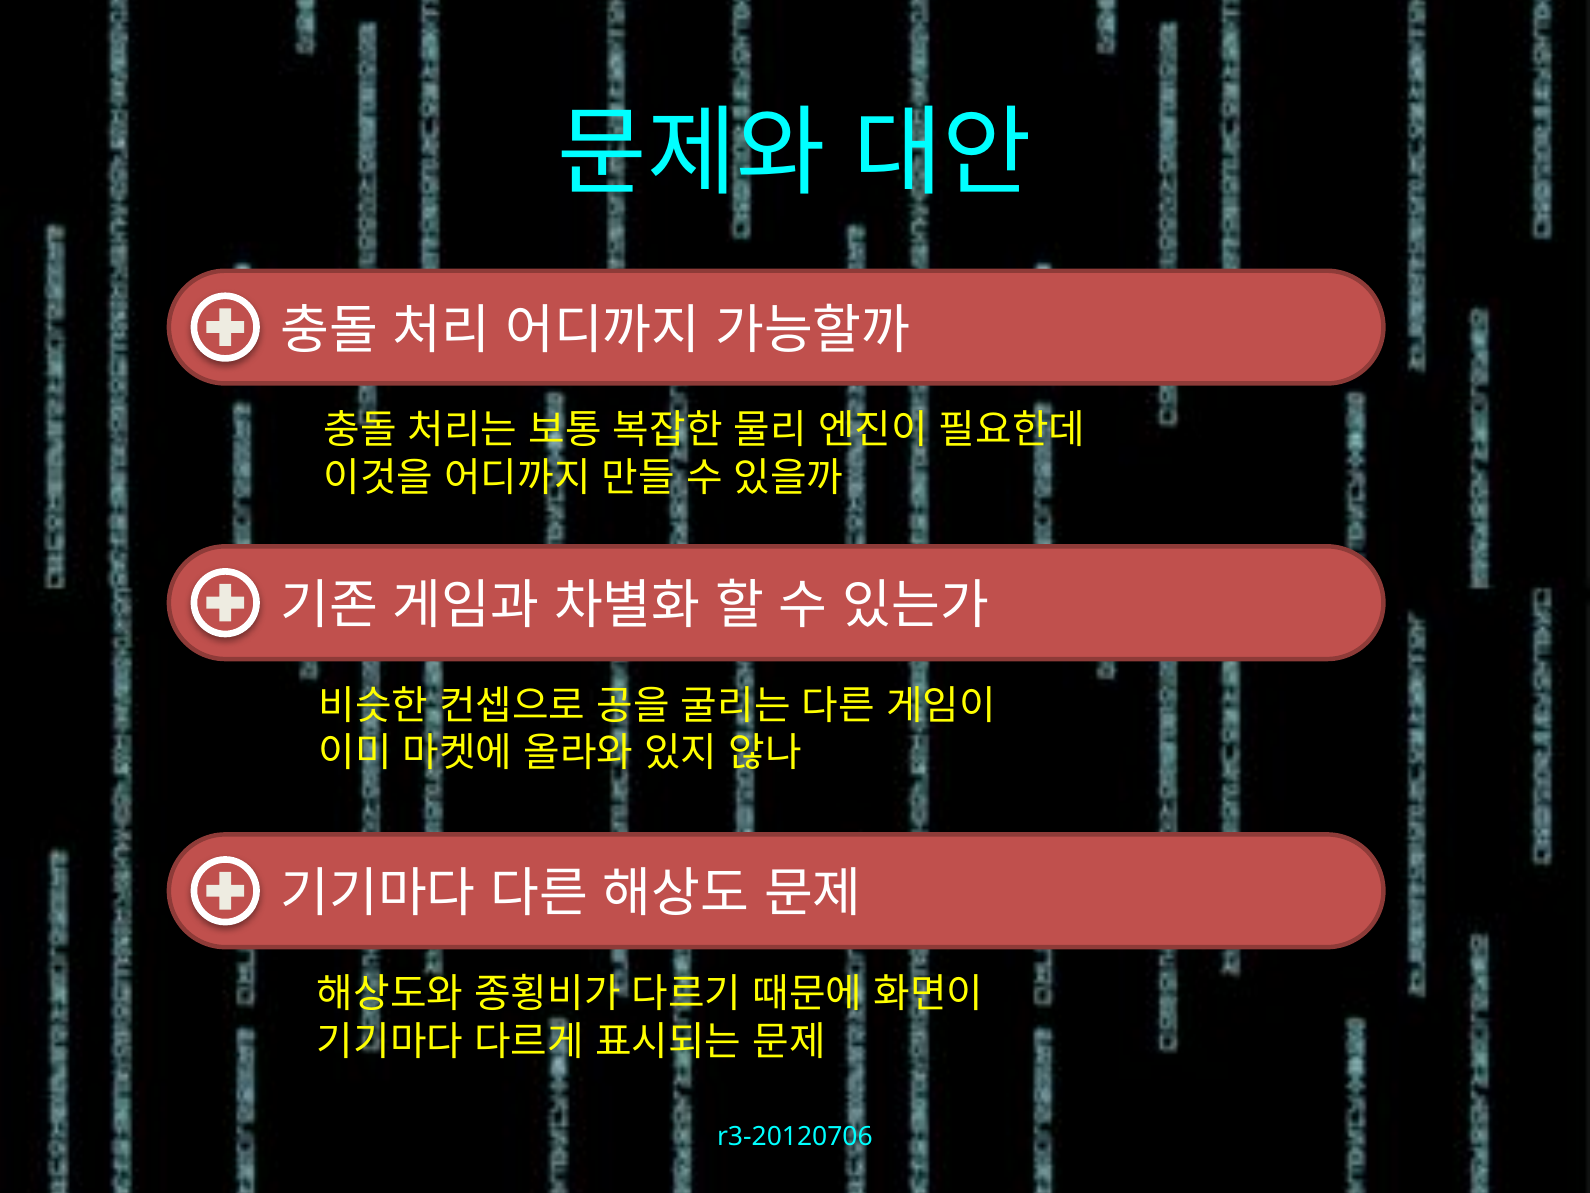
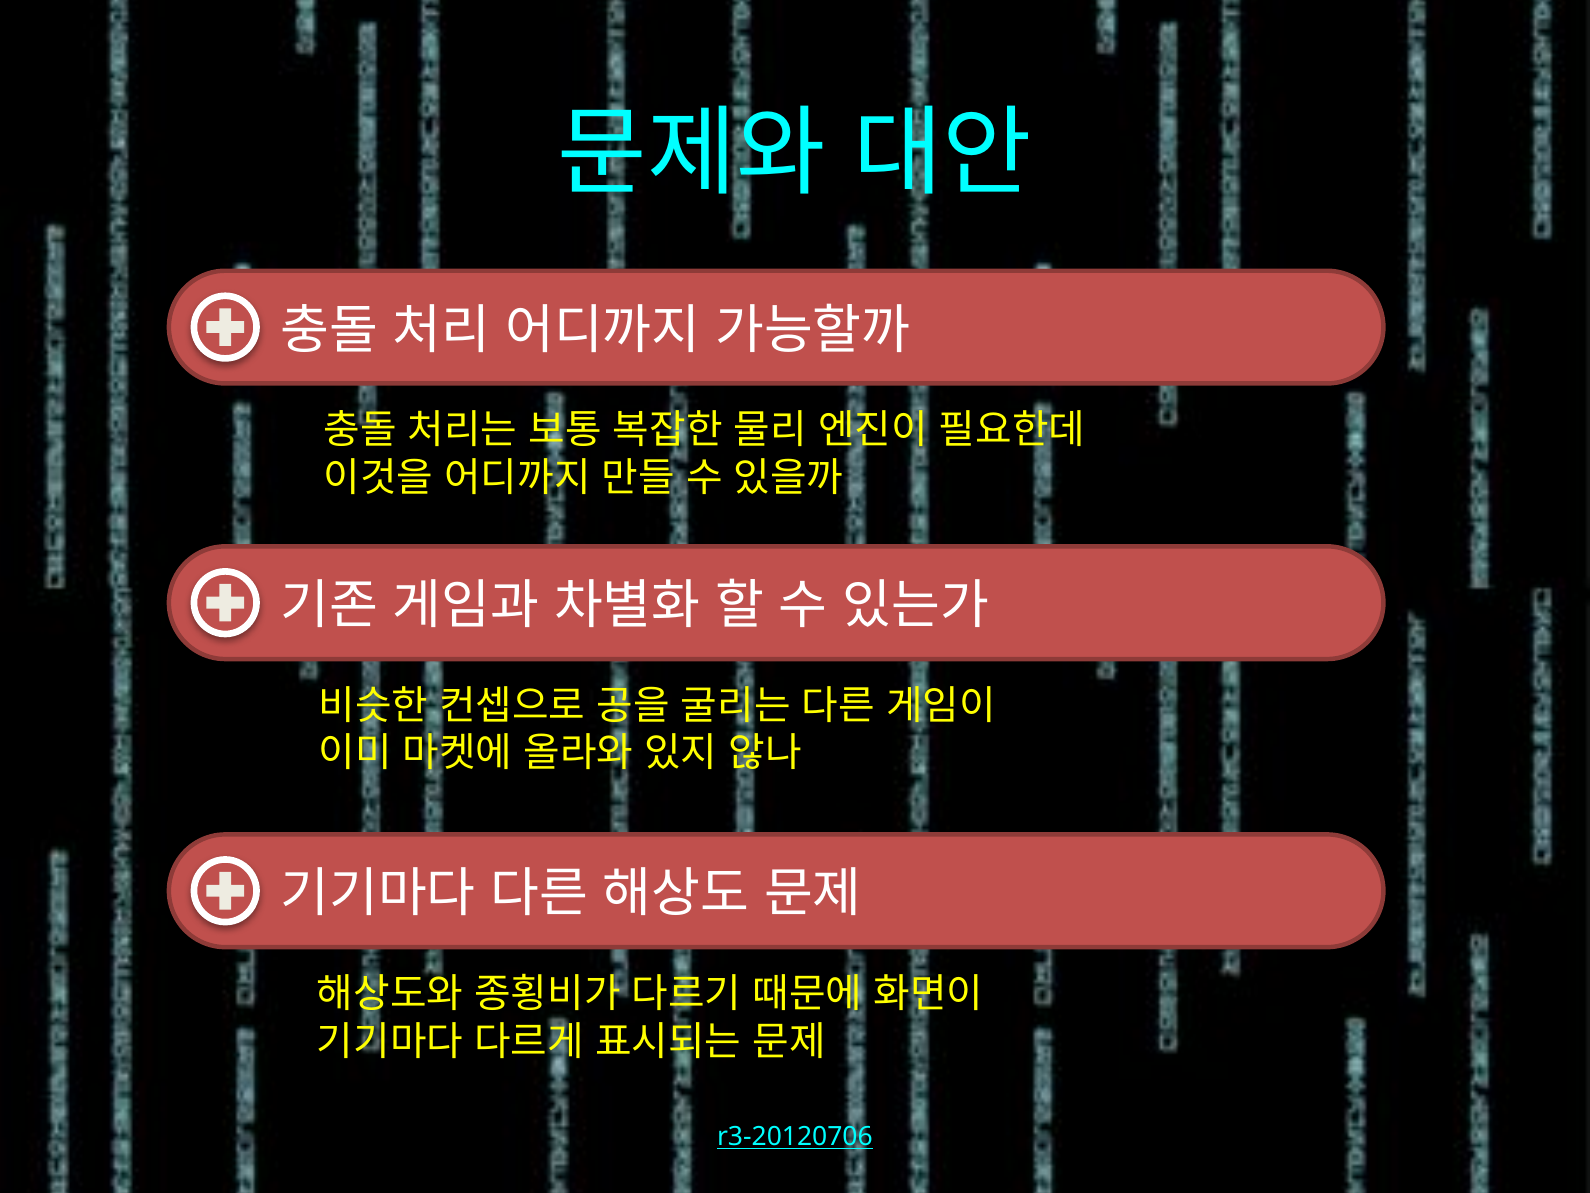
r3-20120706 underline: none -> present
